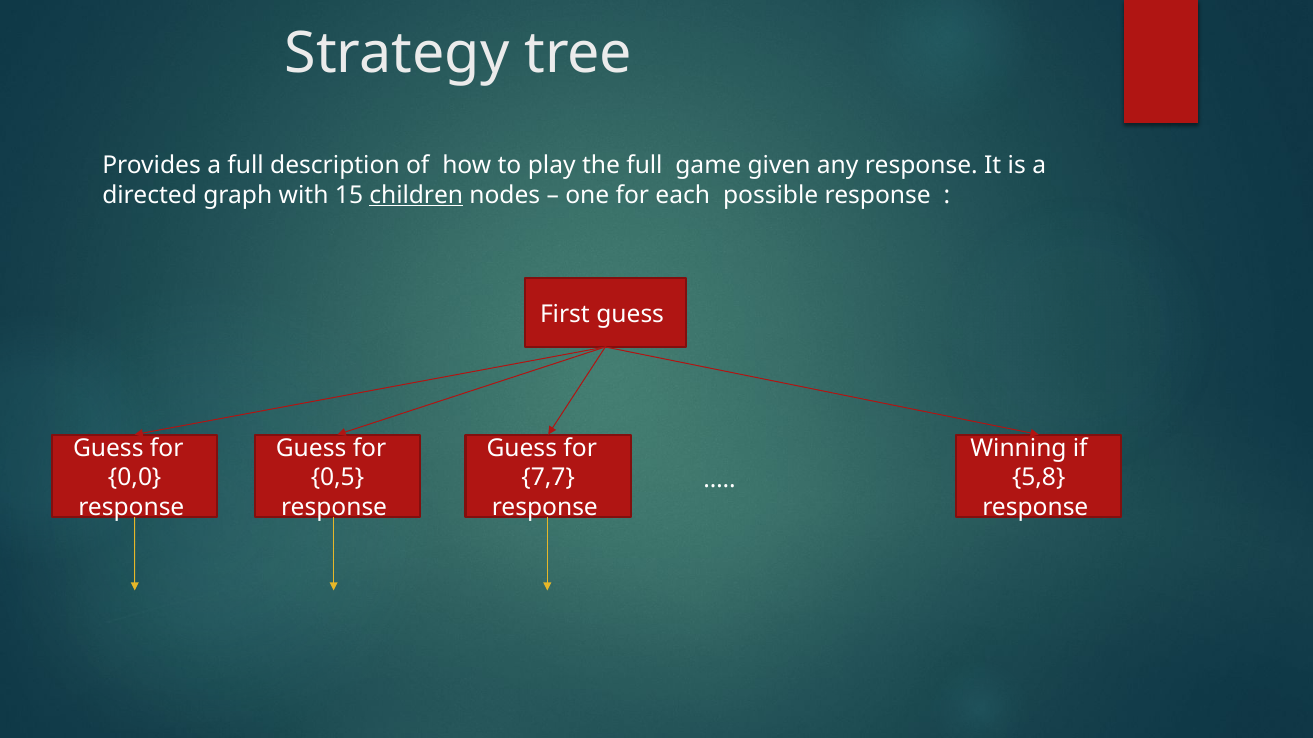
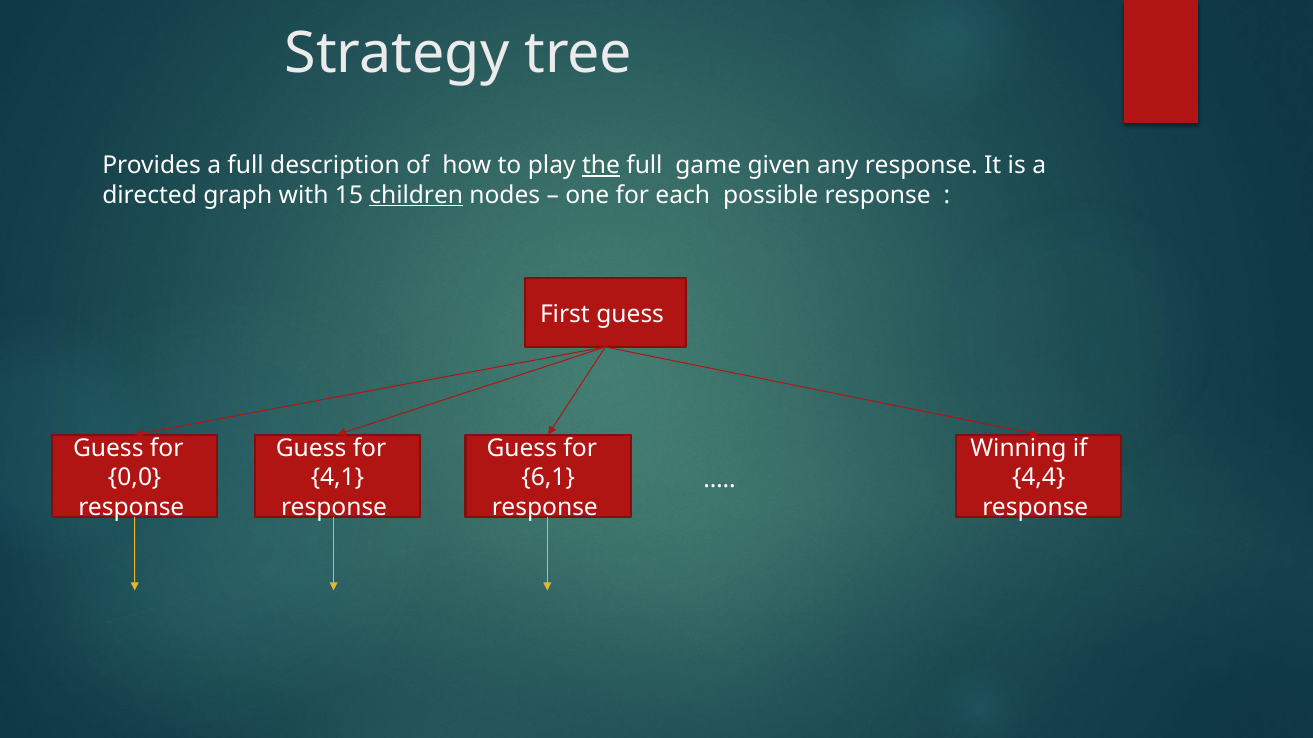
the underline: none -> present
0,5: 0,5 -> 4,1
7,7: 7,7 -> 6,1
5,8: 5,8 -> 4,4
